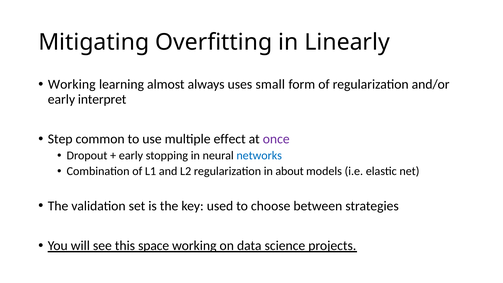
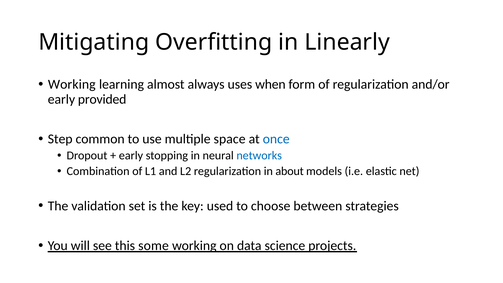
small: small -> when
interpret: interpret -> provided
effect: effect -> space
once colour: purple -> blue
space: space -> some
